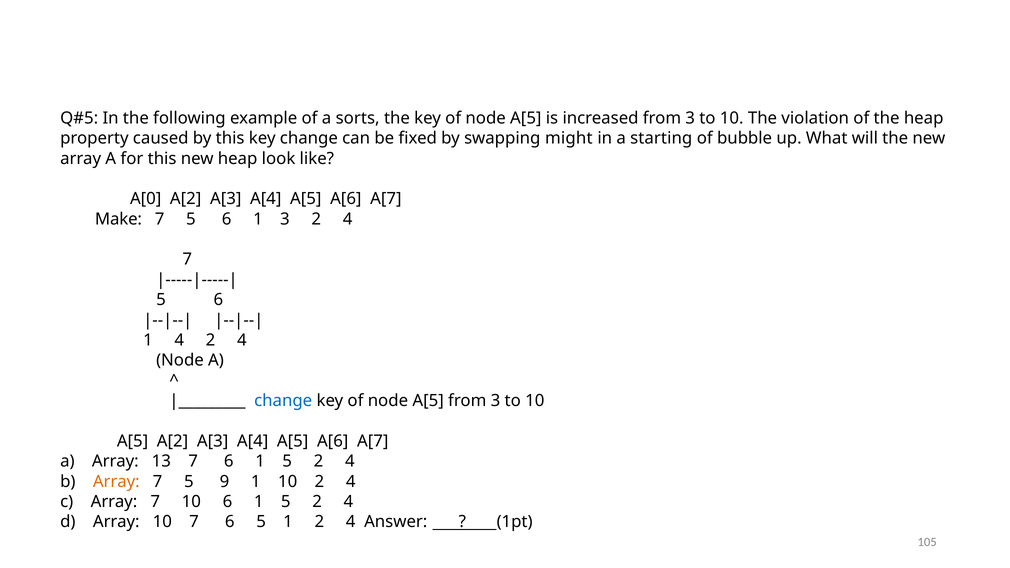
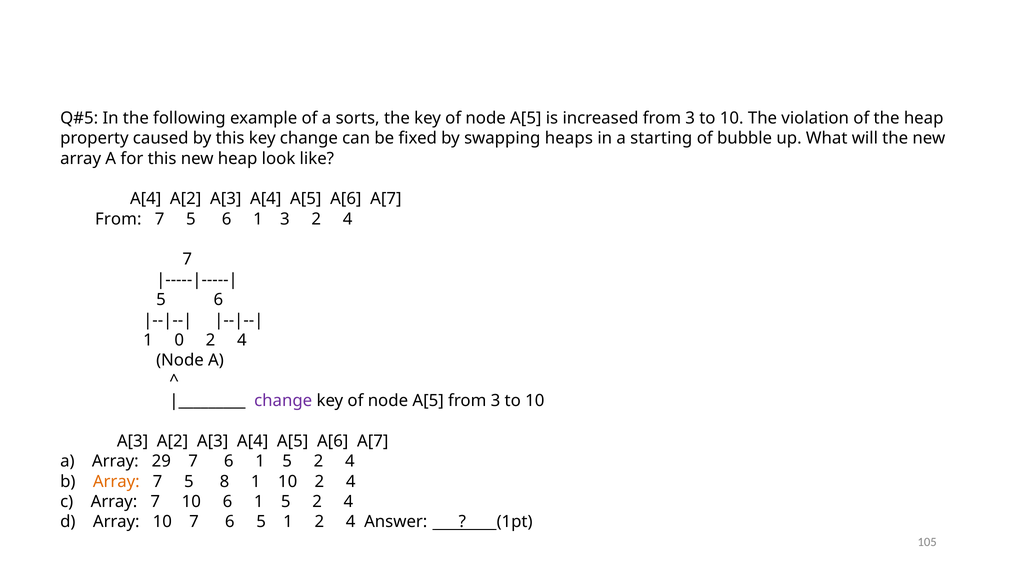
might: might -> heaps
A[0 at (146, 199): A[0 -> A[4
Make at (118, 219): Make -> From
1 4: 4 -> 0
change at (283, 401) colour: blue -> purple
A[5 at (133, 441): A[5 -> A[3
13: 13 -> 29
9: 9 -> 8
